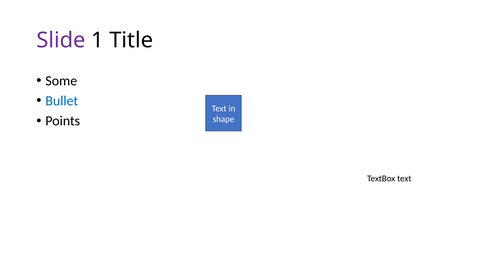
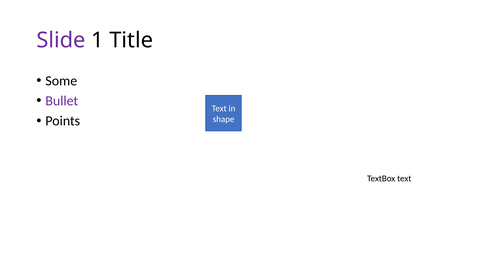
Bullet colour: blue -> purple
